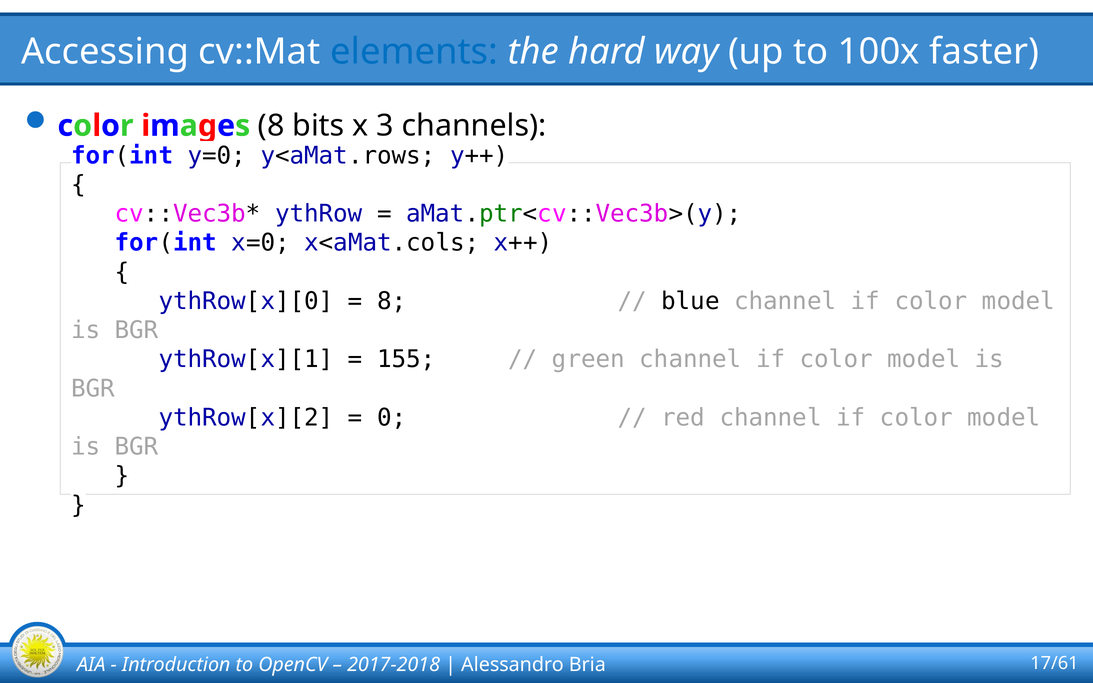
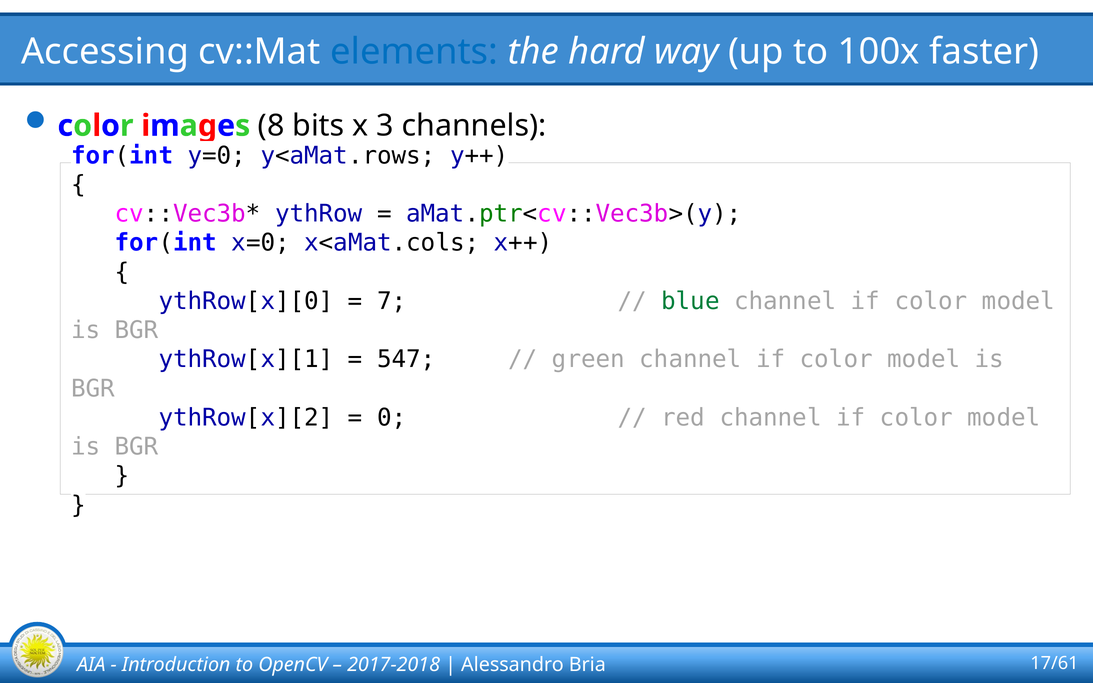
8 at (392, 301): 8 -> 7
blue colour: black -> green
155: 155 -> 547
